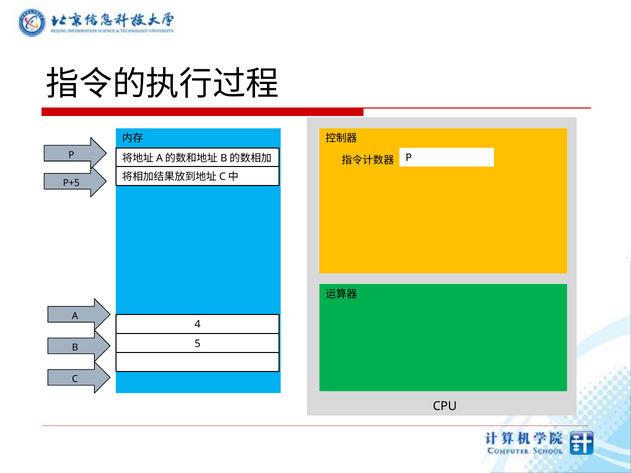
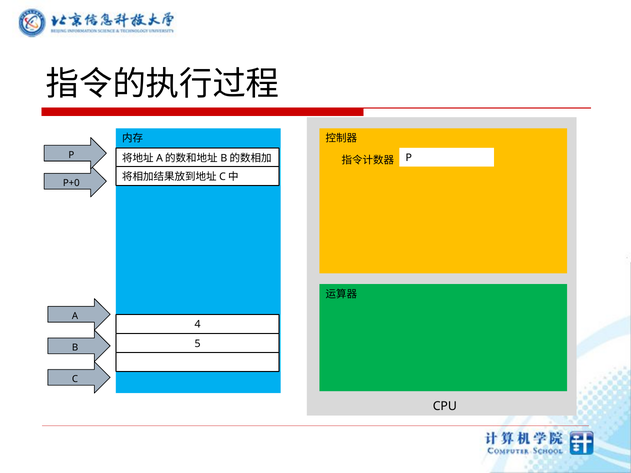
P+5: P+5 -> P+0
